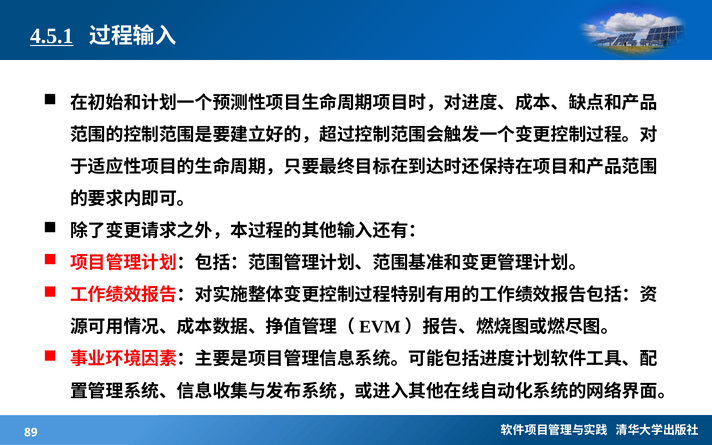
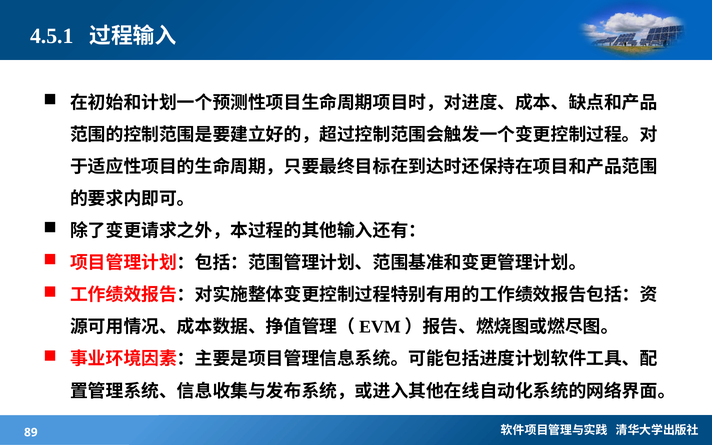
4.5.1 underline: present -> none
